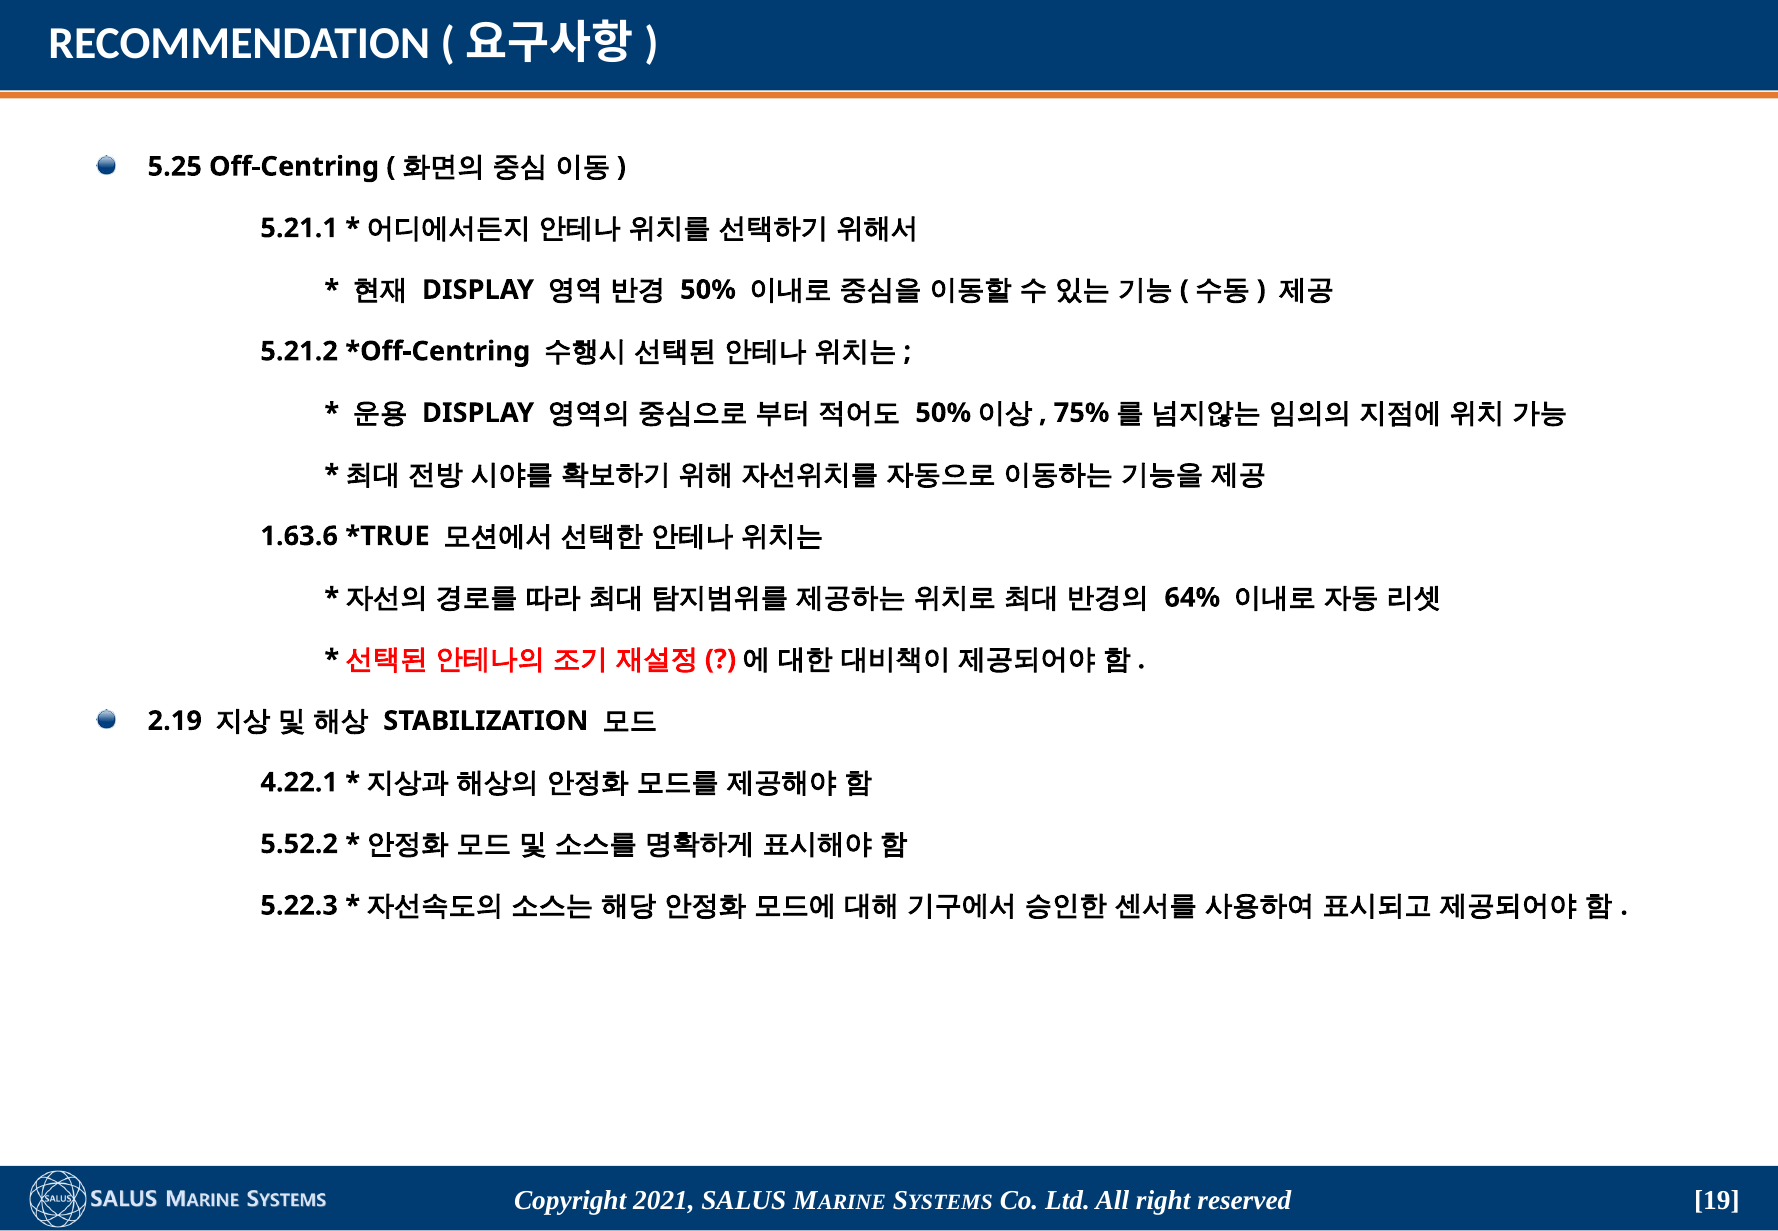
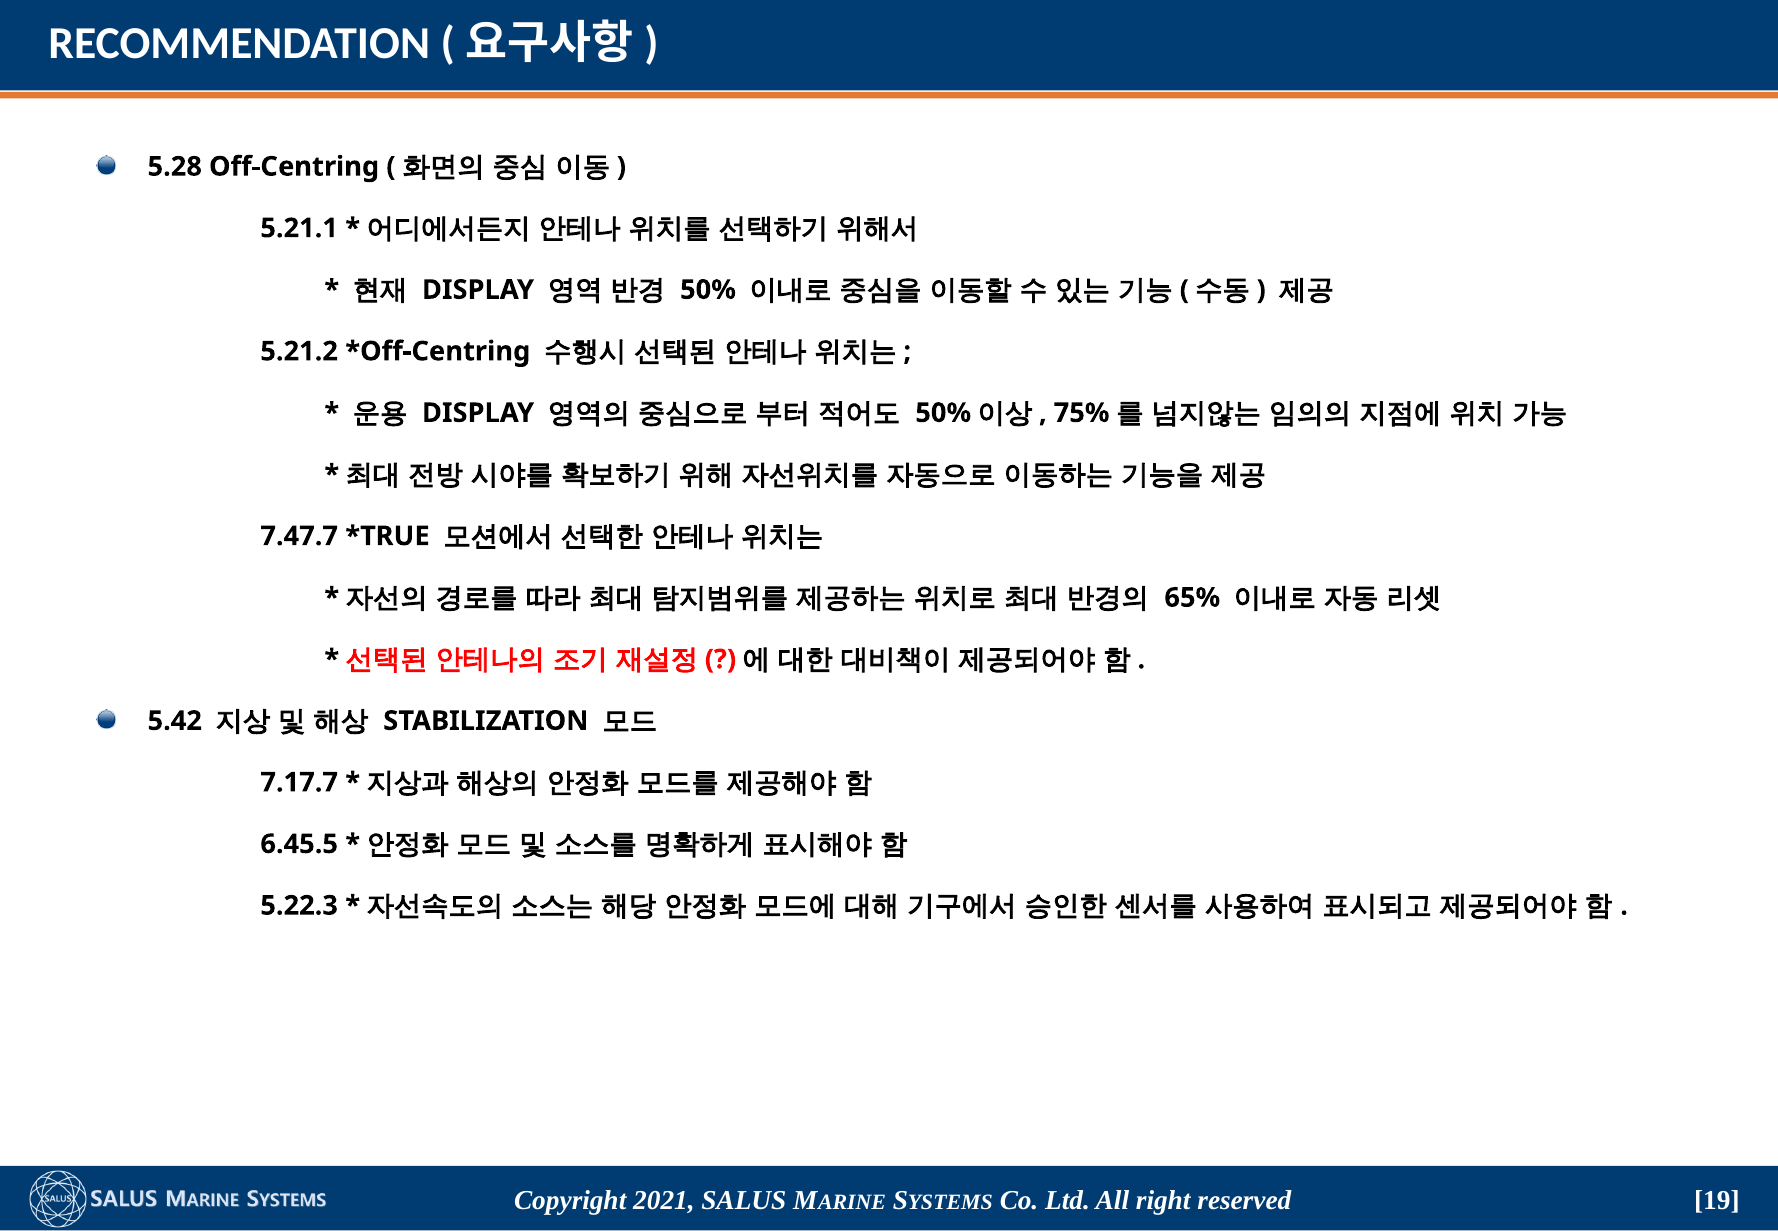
5.25: 5.25 -> 5.28
1.63.6: 1.63.6 -> 7.47.7
64%: 64% -> 65%
2.19: 2.19 -> 5.42
4.22.1: 4.22.1 -> 7.17.7
5.52.2: 5.52.2 -> 6.45.5
